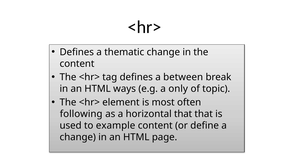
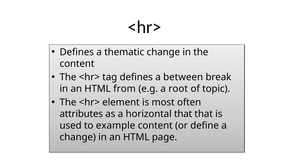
ways: ways -> from
only: only -> root
following: following -> attributes
